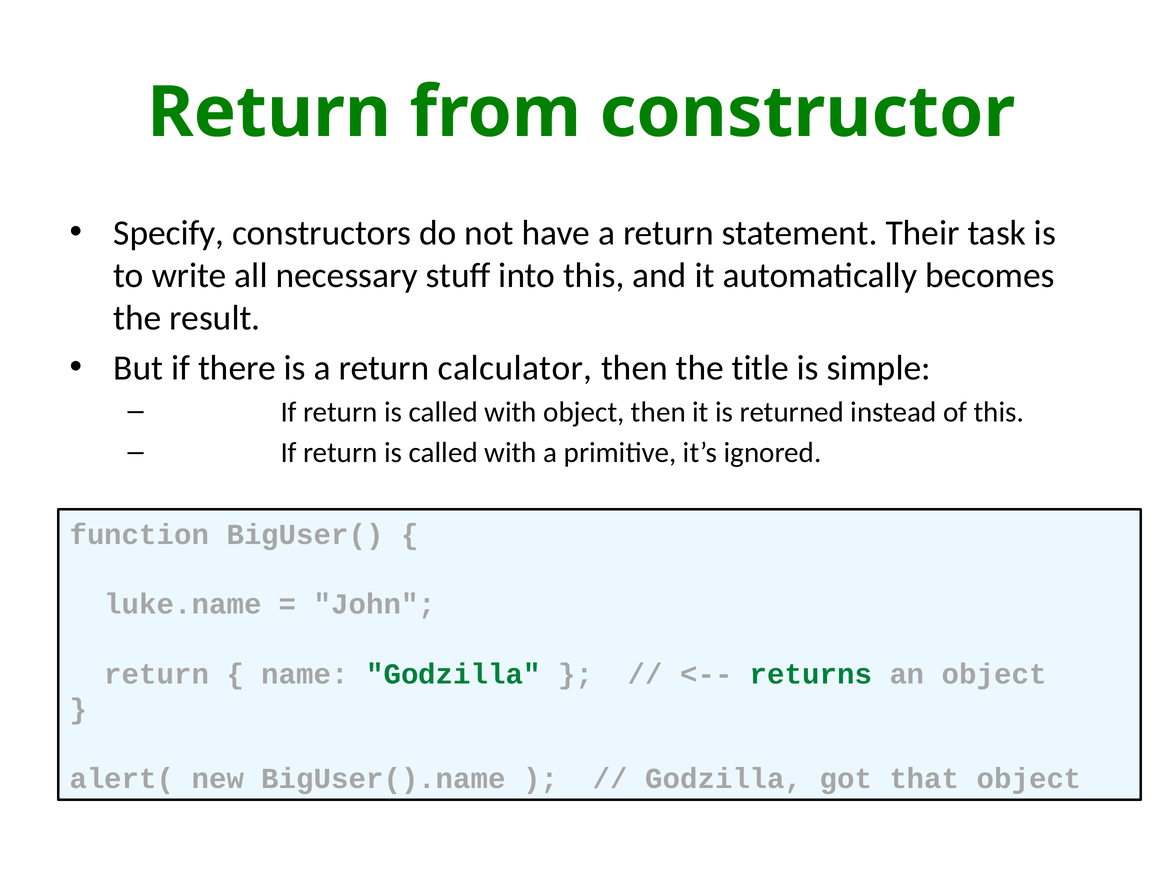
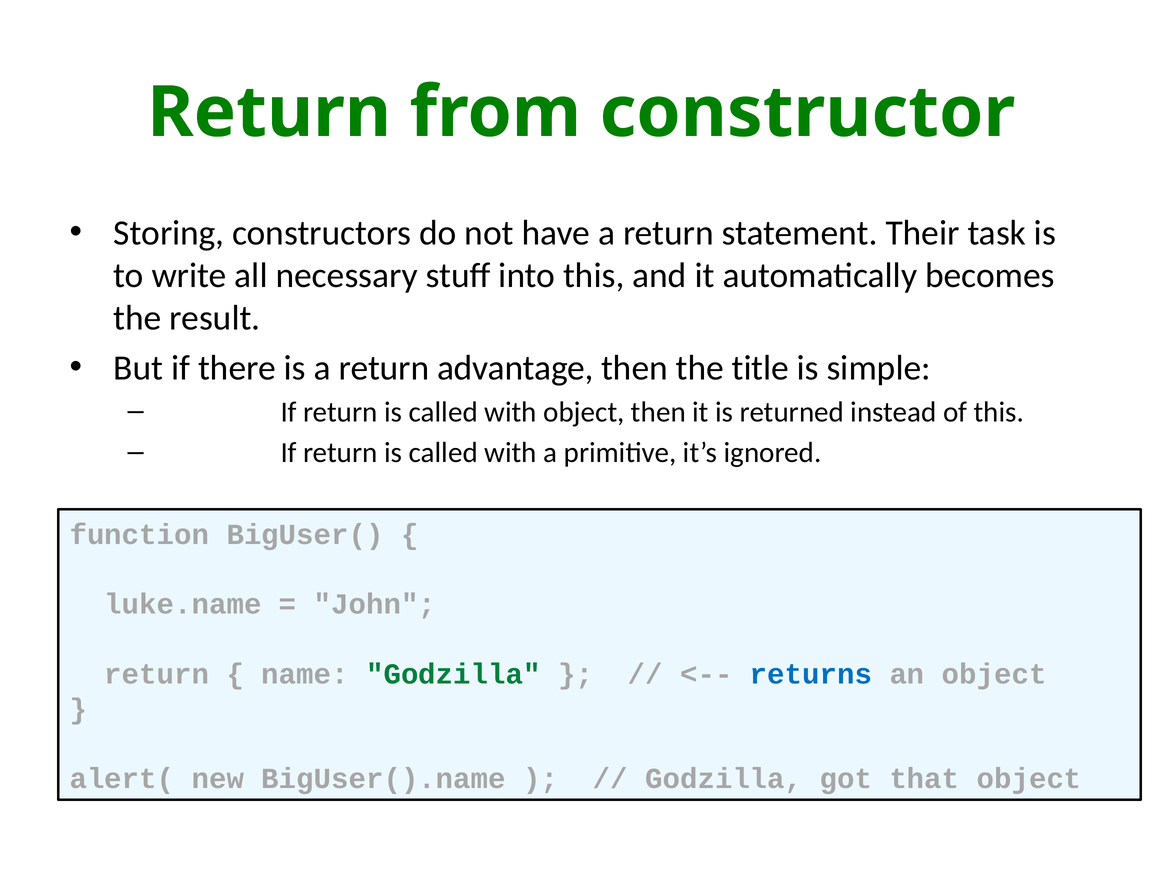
Specify: Specify -> Storing
calculator: calculator -> advantage
returns colour: green -> blue
